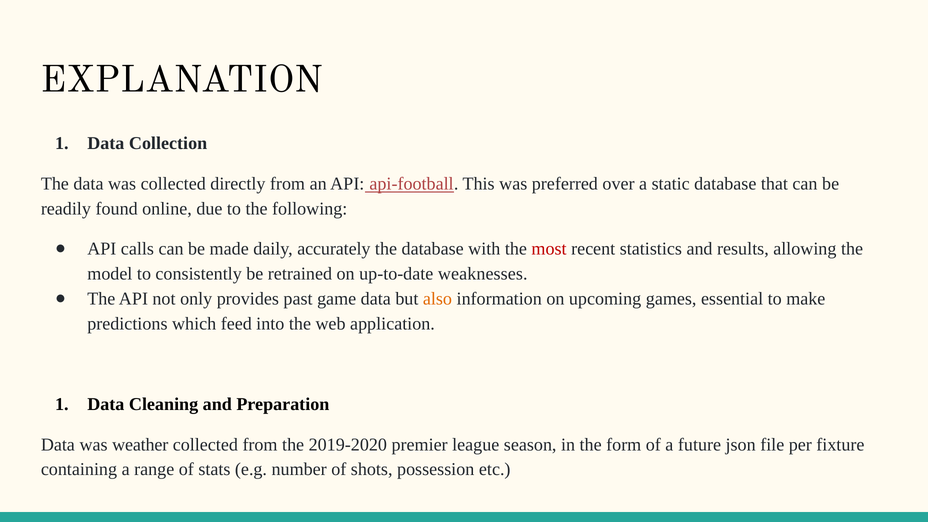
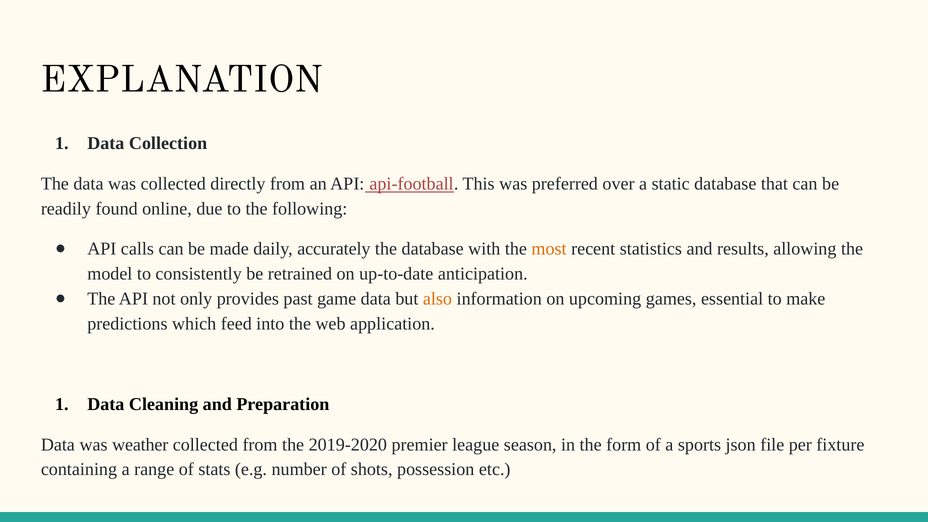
most colour: red -> orange
weaknesses: weaknesses -> anticipation
future: future -> sports
